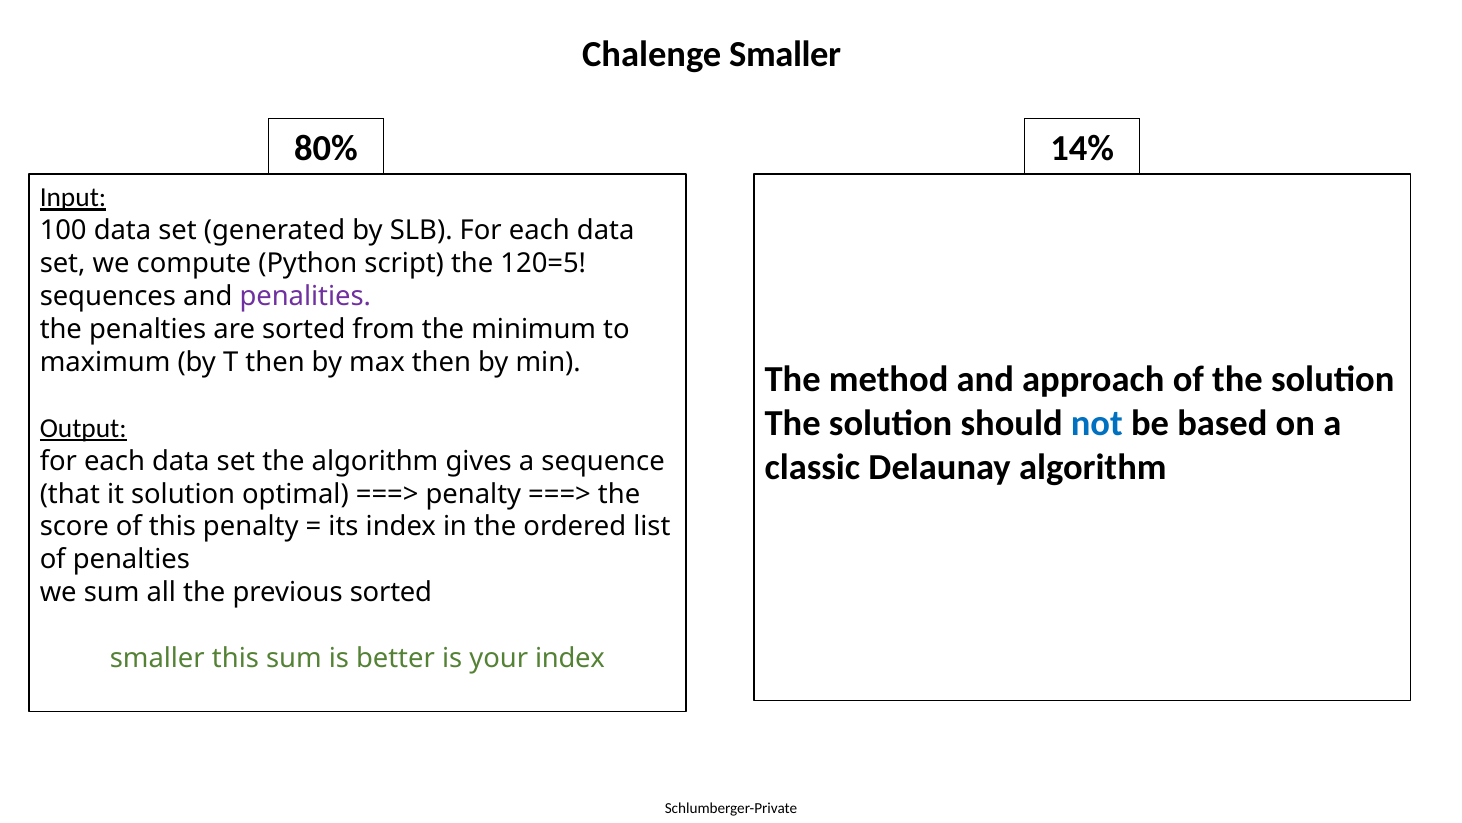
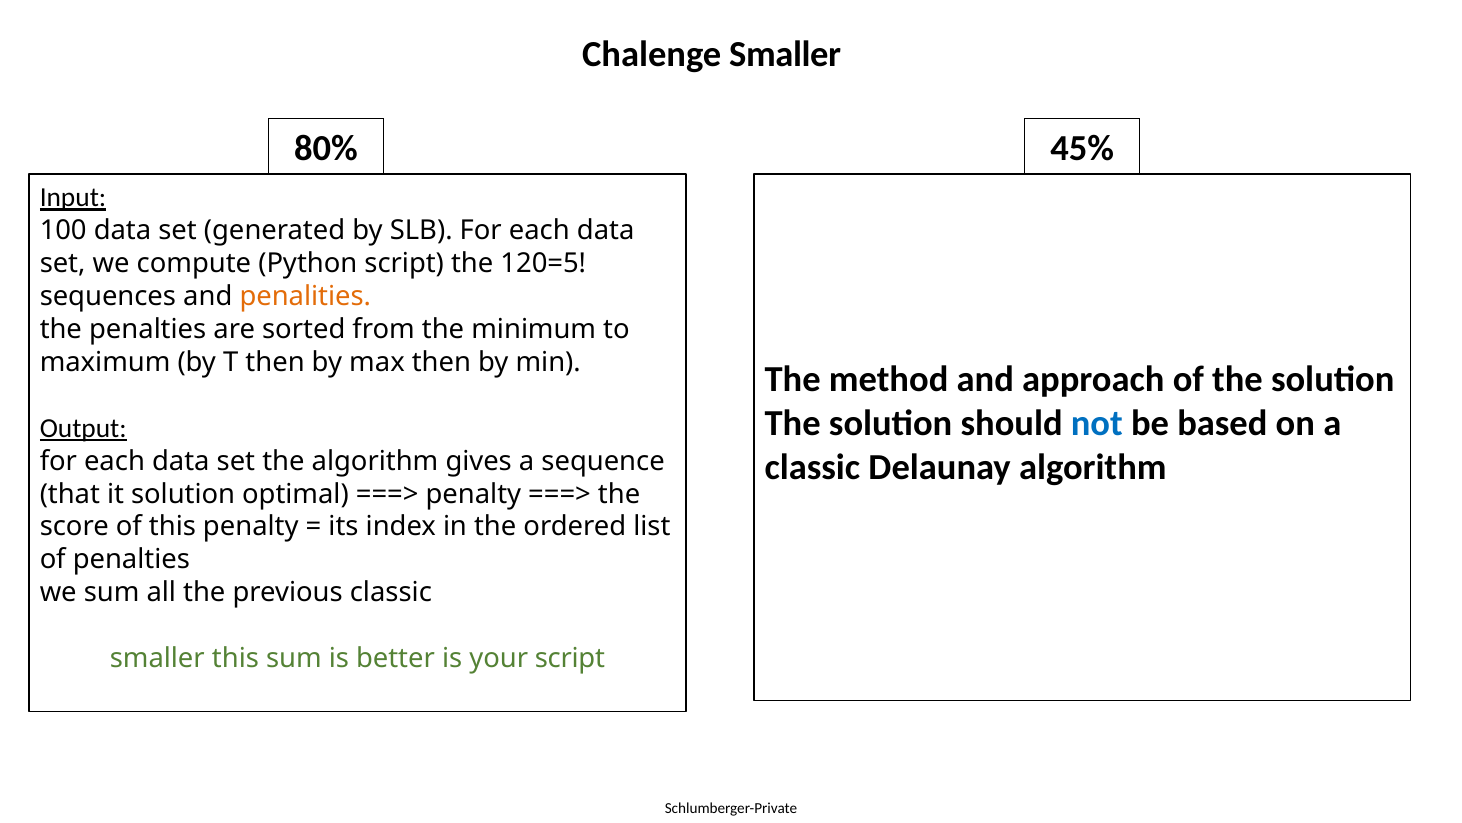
14%: 14% -> 45%
penalities colour: purple -> orange
previous sorted: sorted -> classic
your index: index -> script
